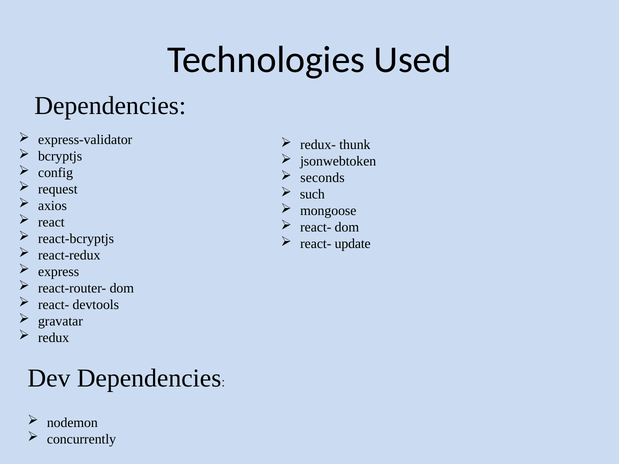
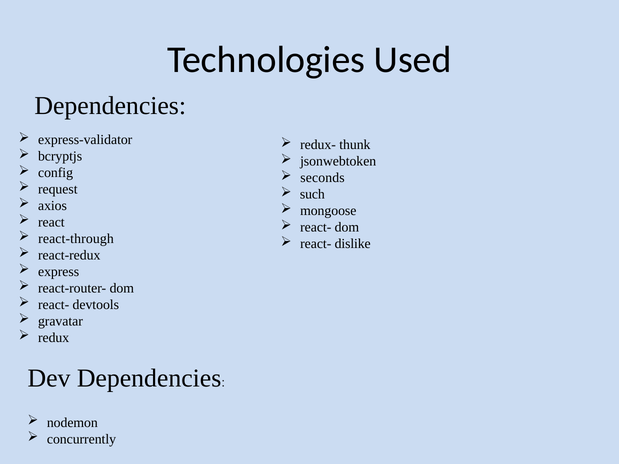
react-bcryptjs: react-bcryptjs -> react-through
update: update -> dislike
